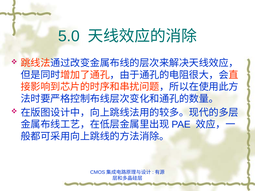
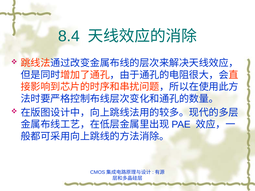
5.0: 5.0 -> 8.4
